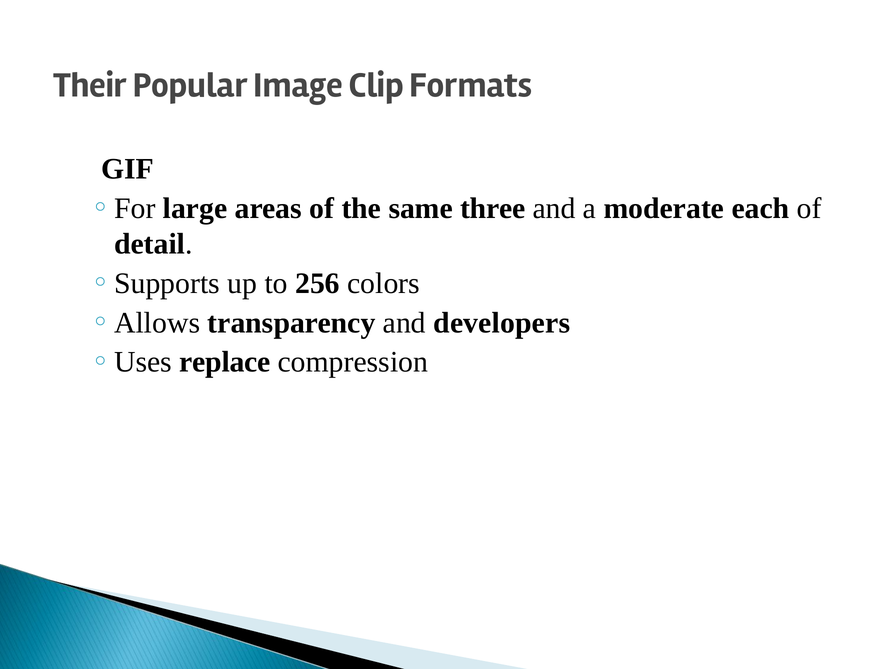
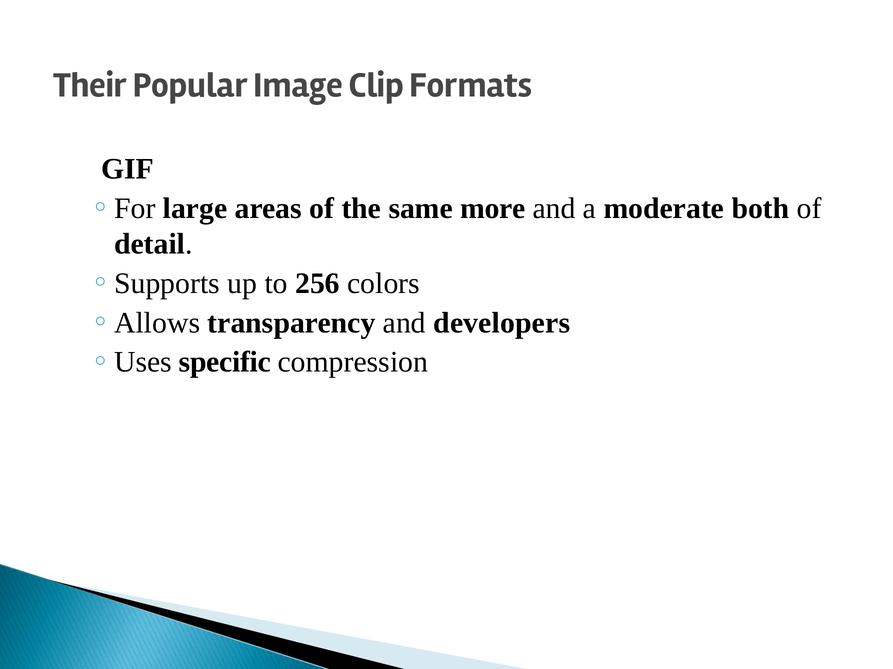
three: three -> more
each: each -> both
replace: replace -> specific
